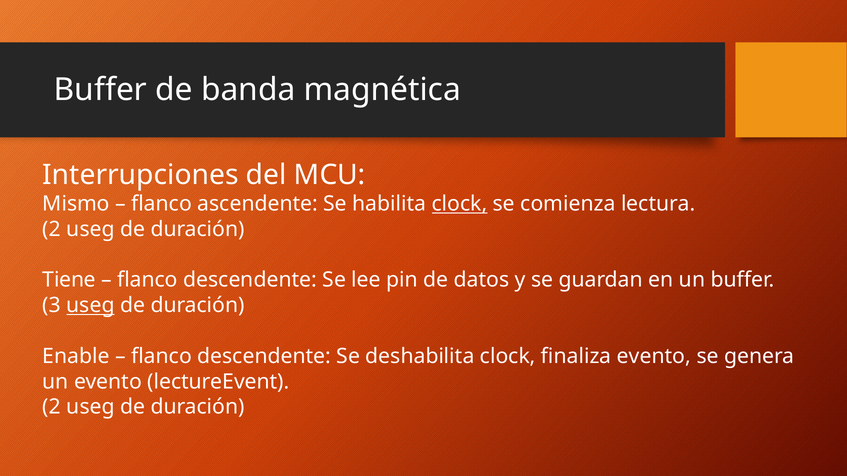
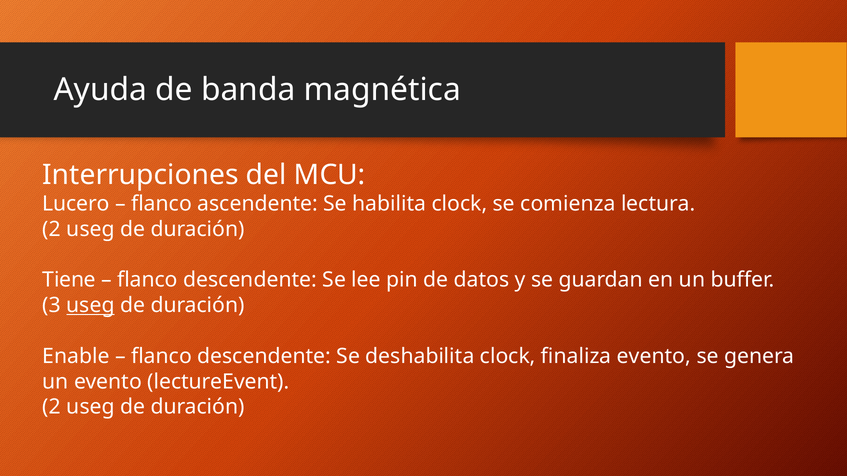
Buffer at (100, 90): Buffer -> Ayuda
Mismo: Mismo -> Lucero
clock at (460, 204) underline: present -> none
